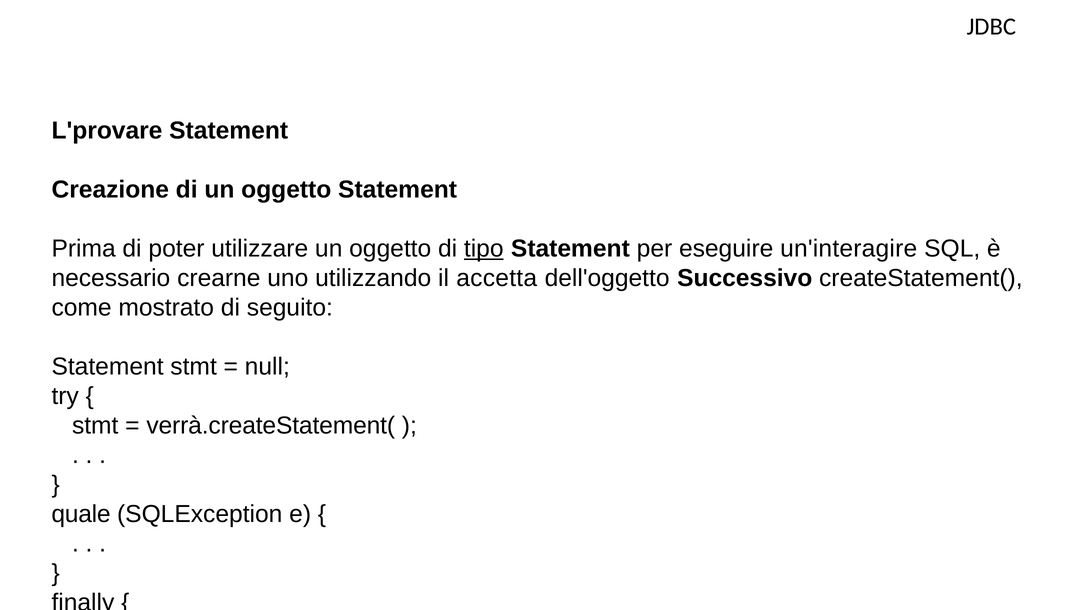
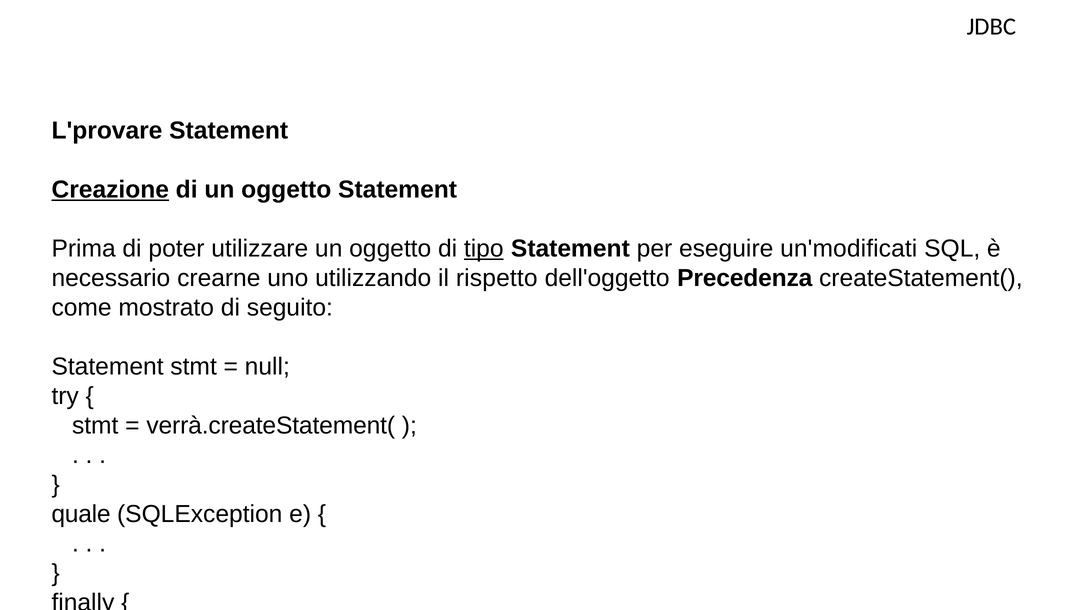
Creazione underline: none -> present
un'interagire: un'interagire -> un'modificati
accetta: accetta -> rispetto
Successivo: Successivo -> Precedenza
